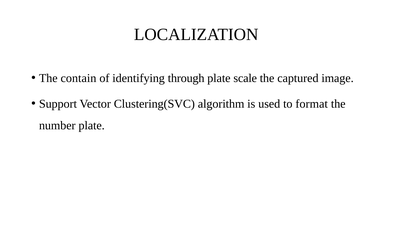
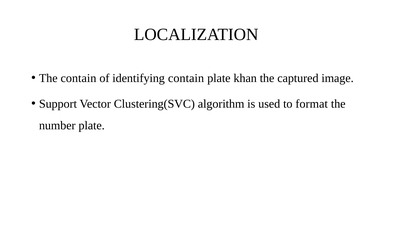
identifying through: through -> contain
scale: scale -> khan
